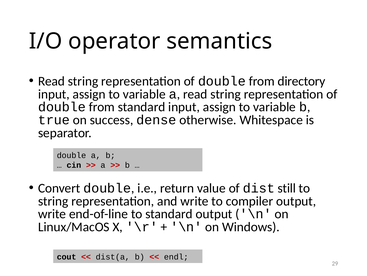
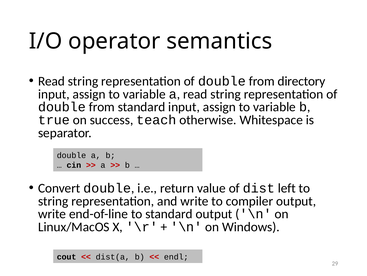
dense: dense -> teach
still: still -> left
